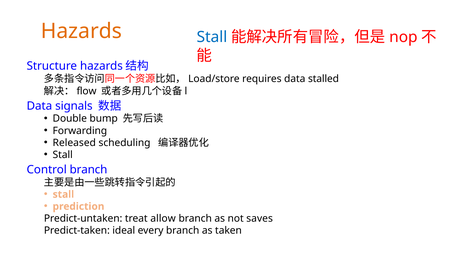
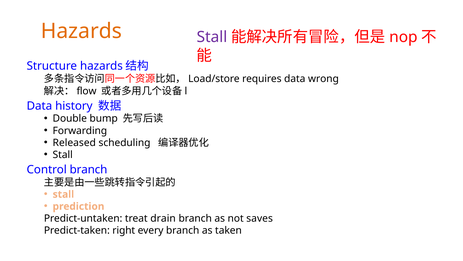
Stall at (212, 37) colour: blue -> purple
stalled: stalled -> wrong
signals: signals -> history
allow: allow -> drain
ideal: ideal -> right
